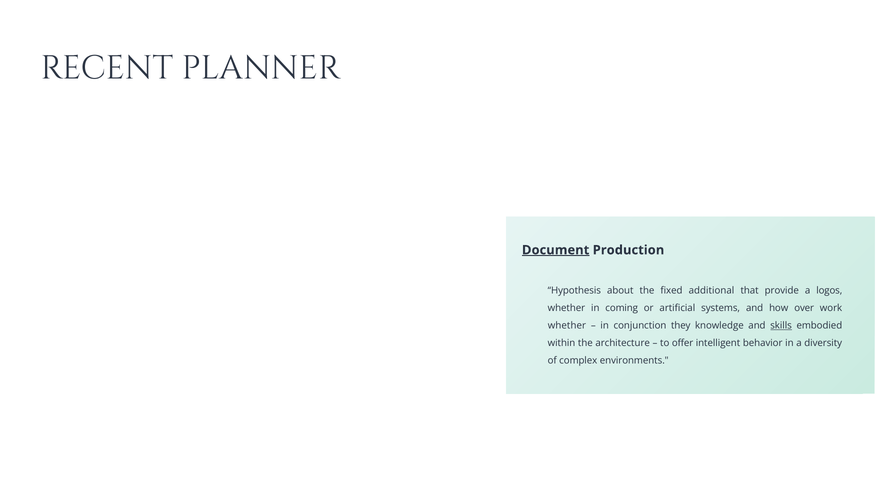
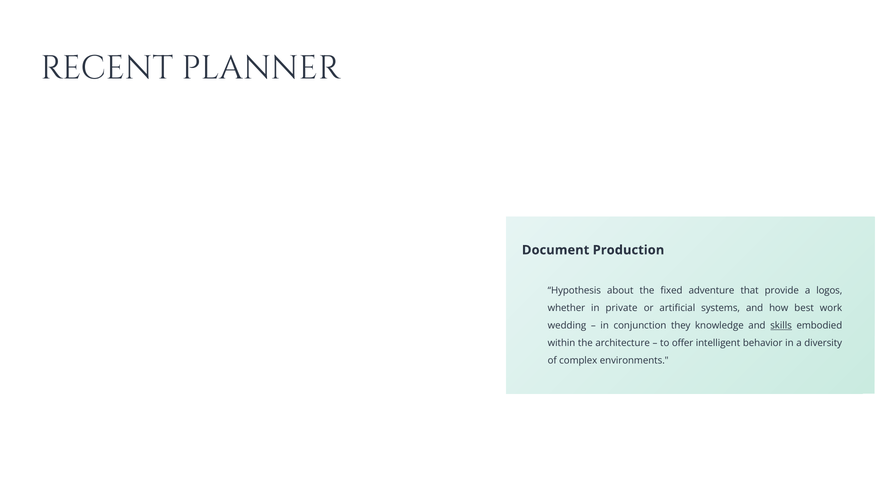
Document underline: present -> none
additional: additional -> adventure
coming: coming -> private
over: over -> best
whether at (567, 325): whether -> wedding
